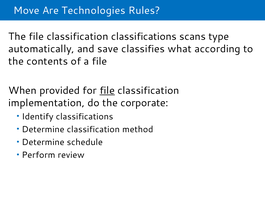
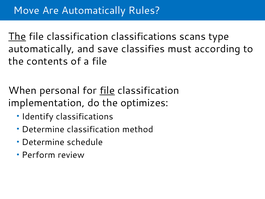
Are Technologies: Technologies -> Automatically
The at (17, 36) underline: none -> present
what: what -> must
provided: provided -> personal
corporate: corporate -> optimizes
